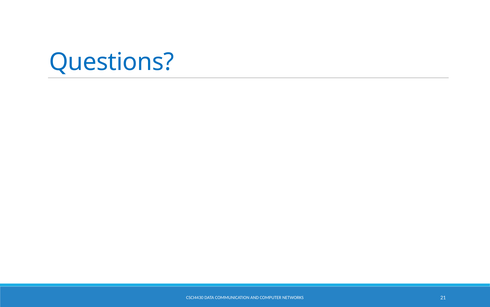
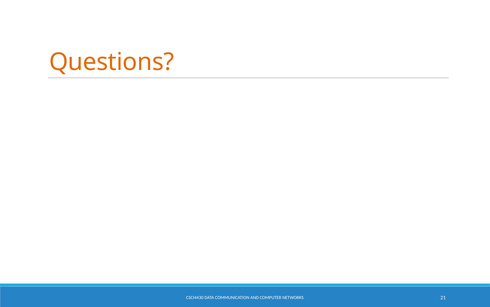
Questions colour: blue -> orange
